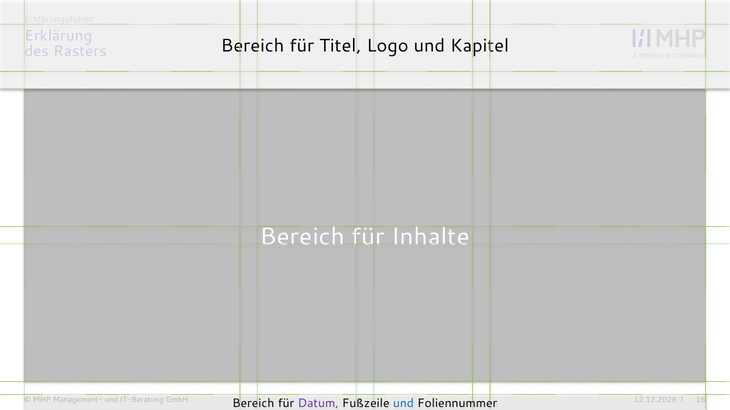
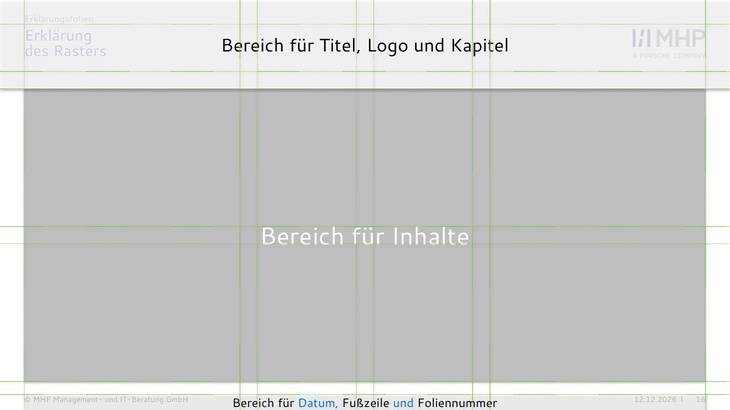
Datum colour: purple -> blue
